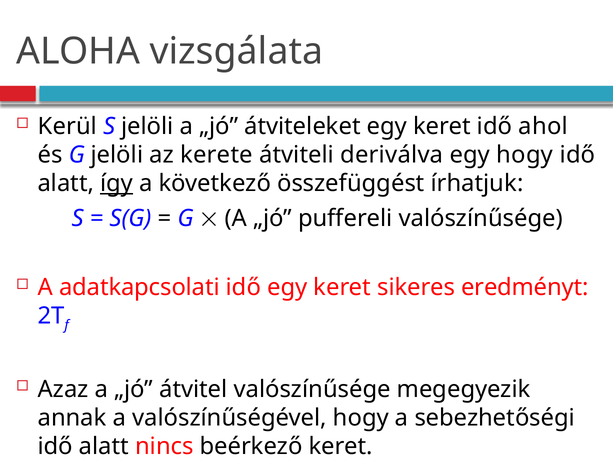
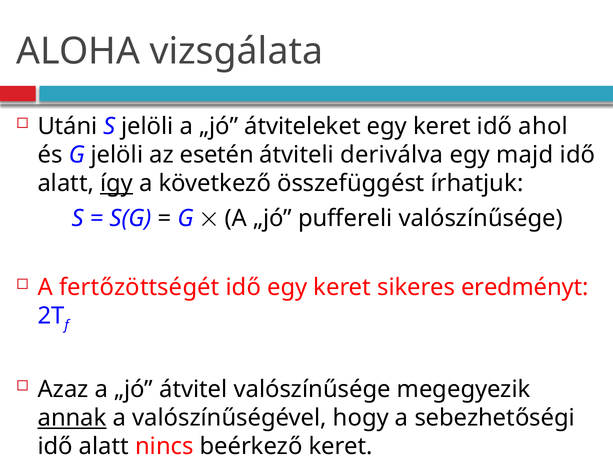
Kerül: Kerül -> Utáni
kerete: kerete -> esetén
egy hogy: hogy -> majd
adatkapcsolati: adatkapcsolati -> fertőzöttségét
annak underline: none -> present
